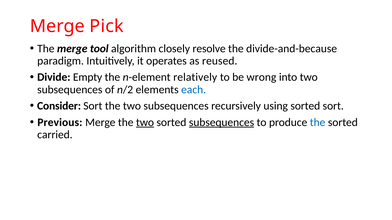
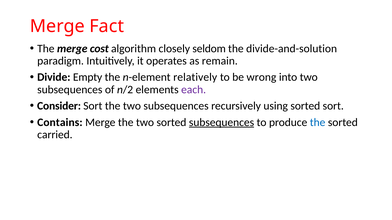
Pick: Pick -> Fact
tool: tool -> cost
resolve: resolve -> seldom
divide-and-because: divide-and-because -> divide-and-solution
reused: reused -> remain
each colour: blue -> purple
Previous: Previous -> Contains
two at (145, 123) underline: present -> none
